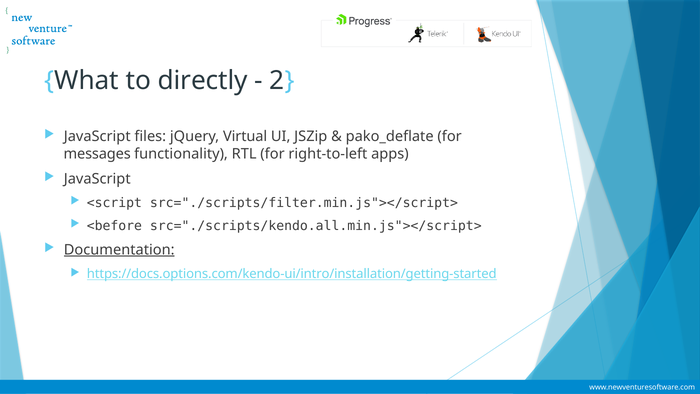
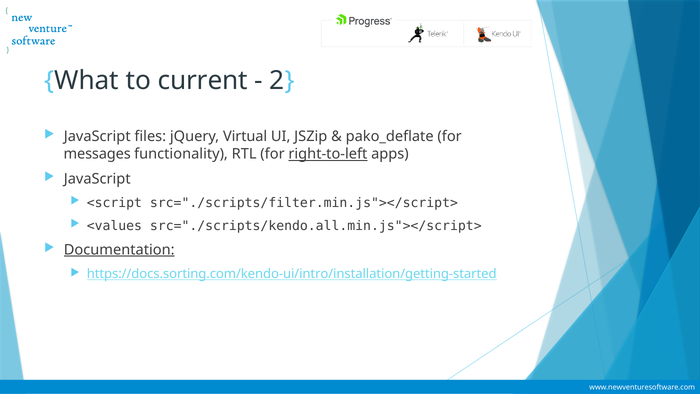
directly: directly -> current
right-to-left underline: none -> present
<before: <before -> <values
https://docs.options.com/kendo-ui/intro/installation/getting-started: https://docs.options.com/kendo-ui/intro/installation/getting-started -> https://docs.sorting.com/kendo-ui/intro/installation/getting-started
